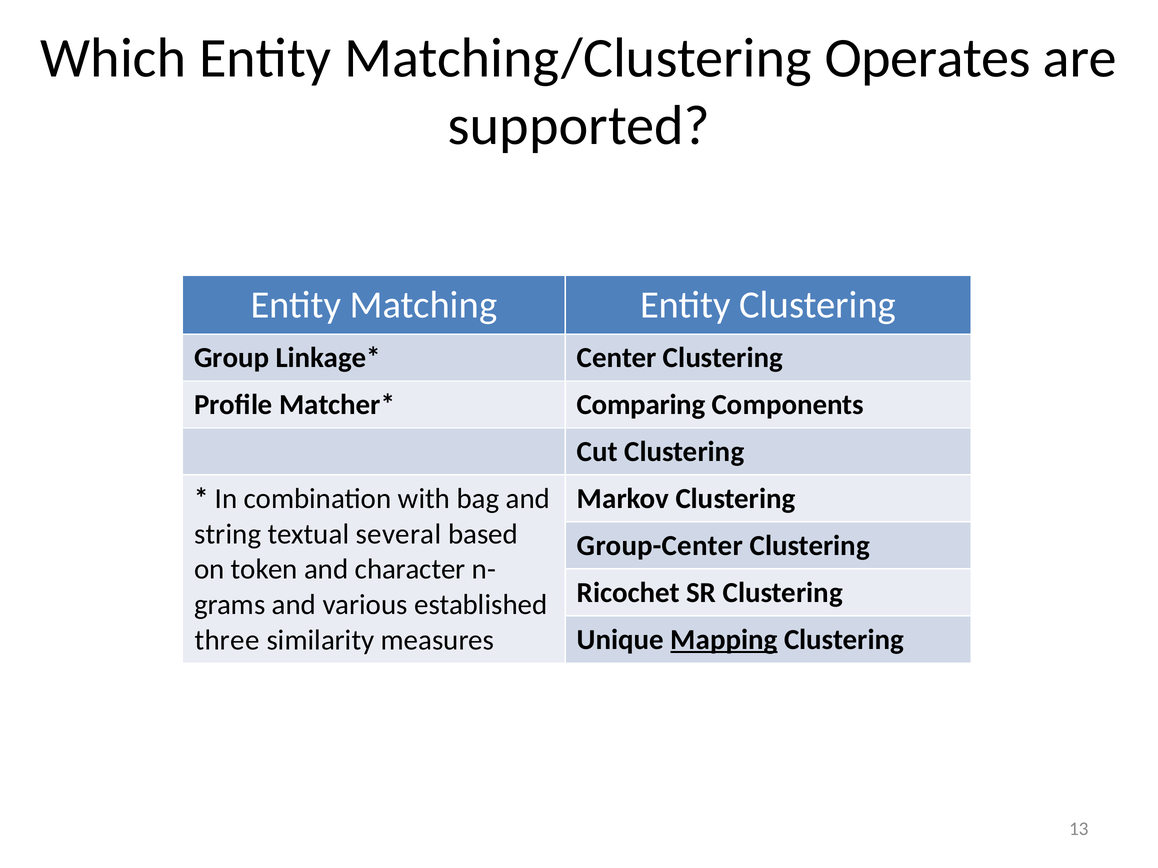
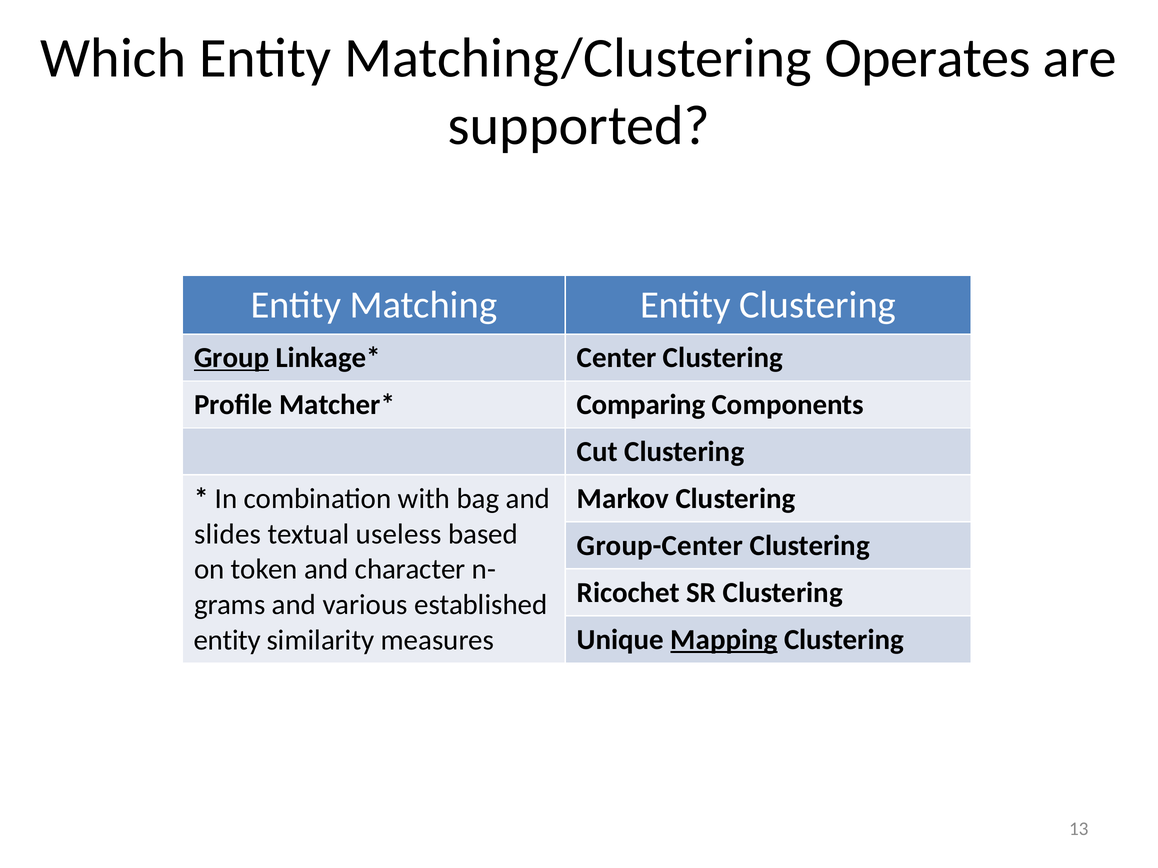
Group underline: none -> present
string: string -> slides
several: several -> useless
three at (227, 640): three -> entity
